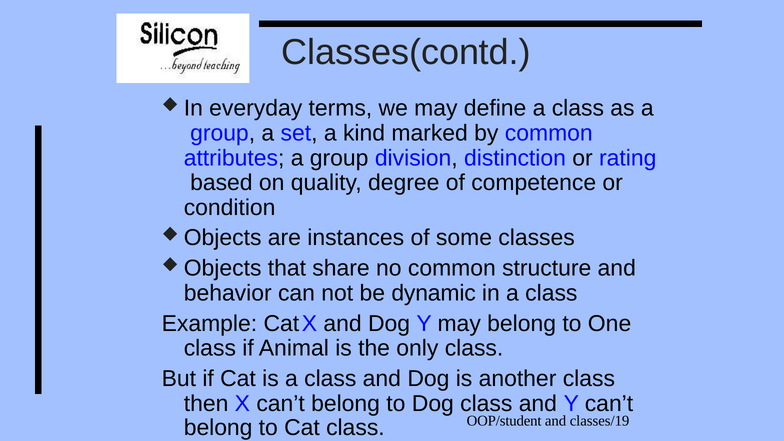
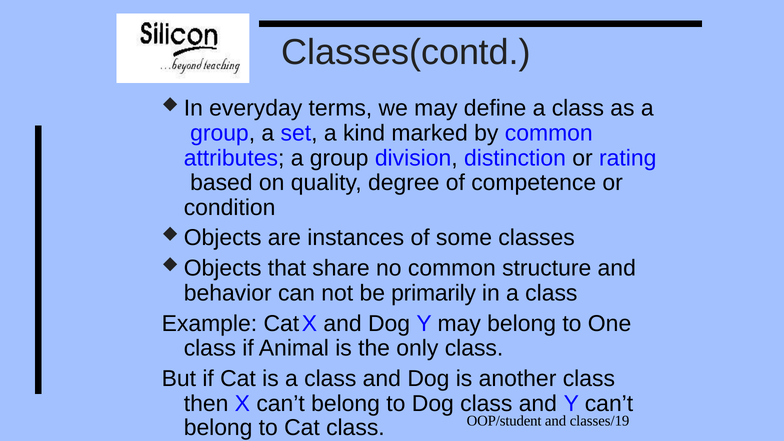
dynamic: dynamic -> primarily
